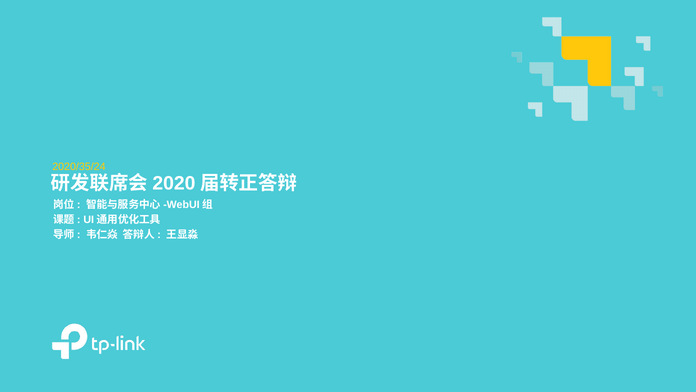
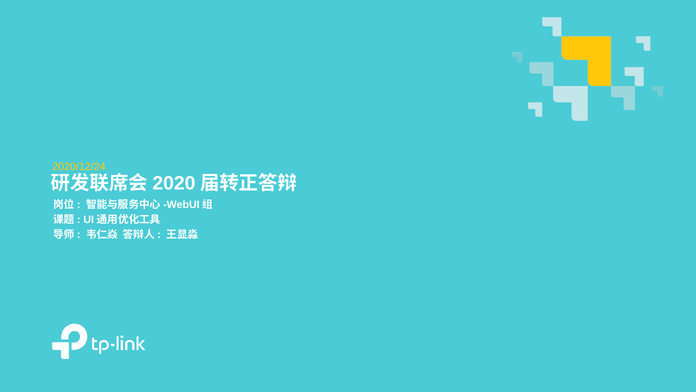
2020/35/24: 2020/35/24 -> 2020/12/24
